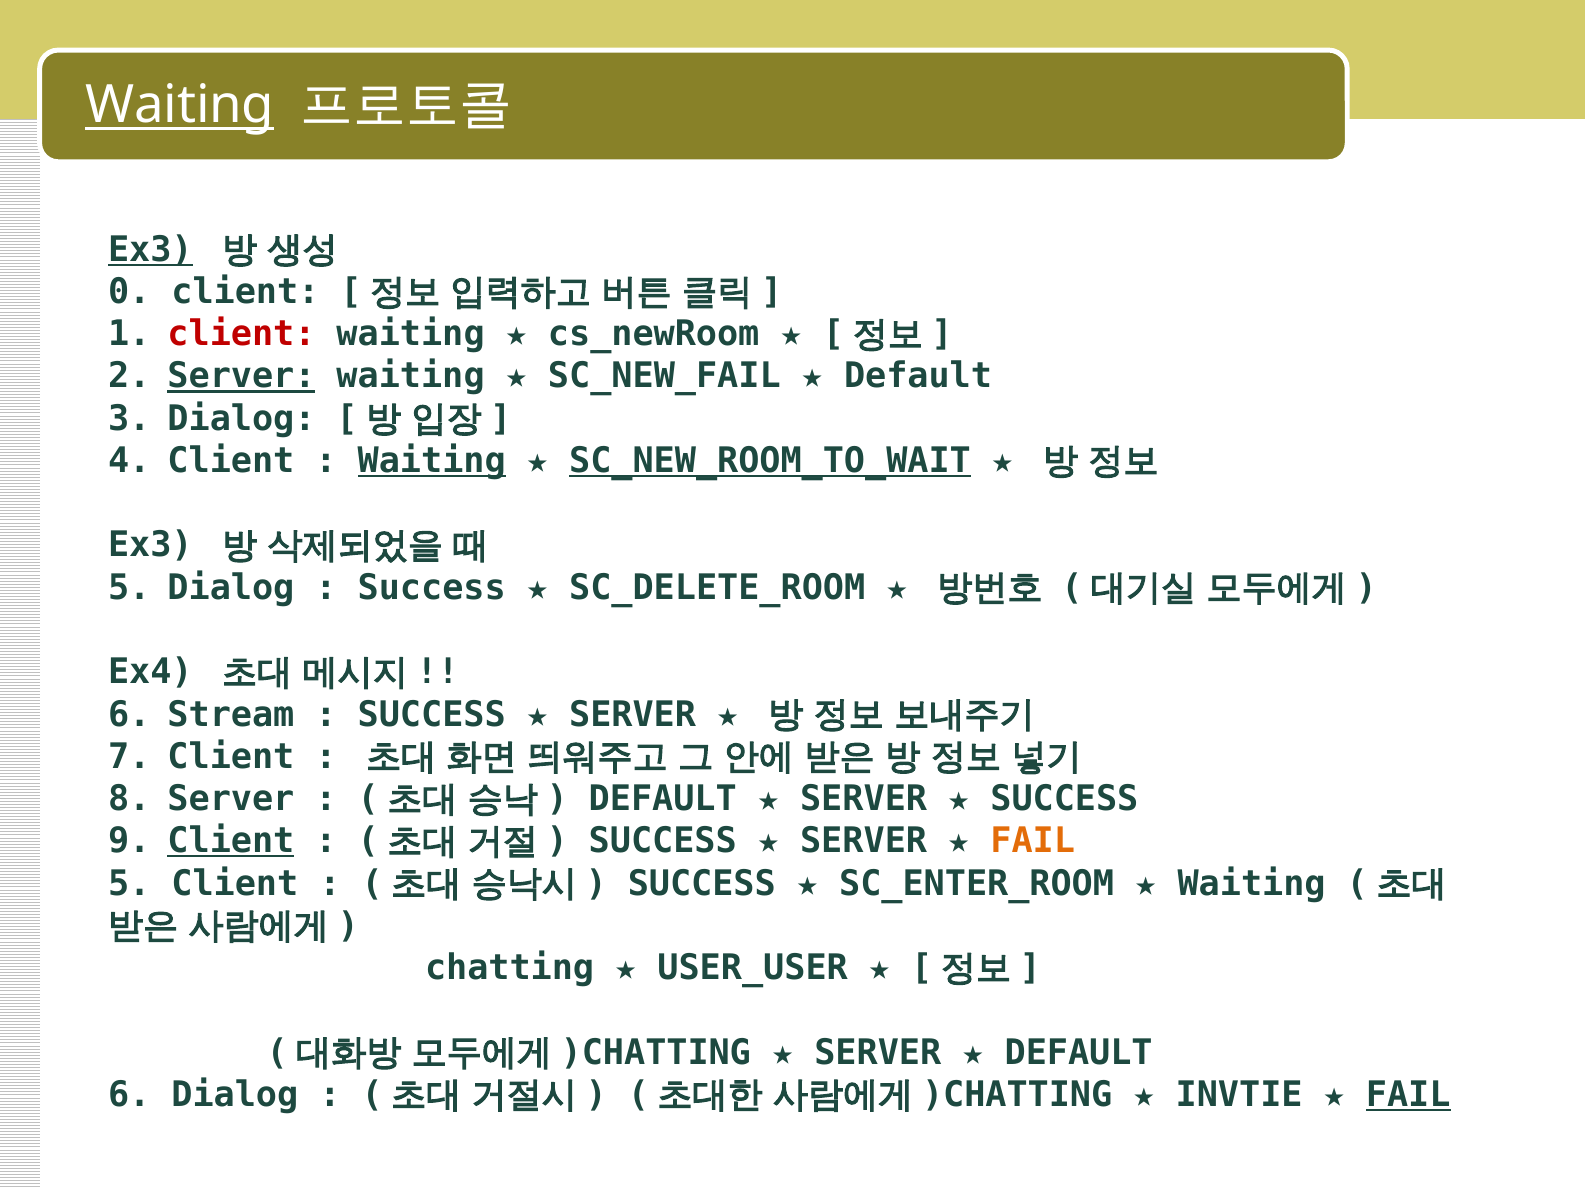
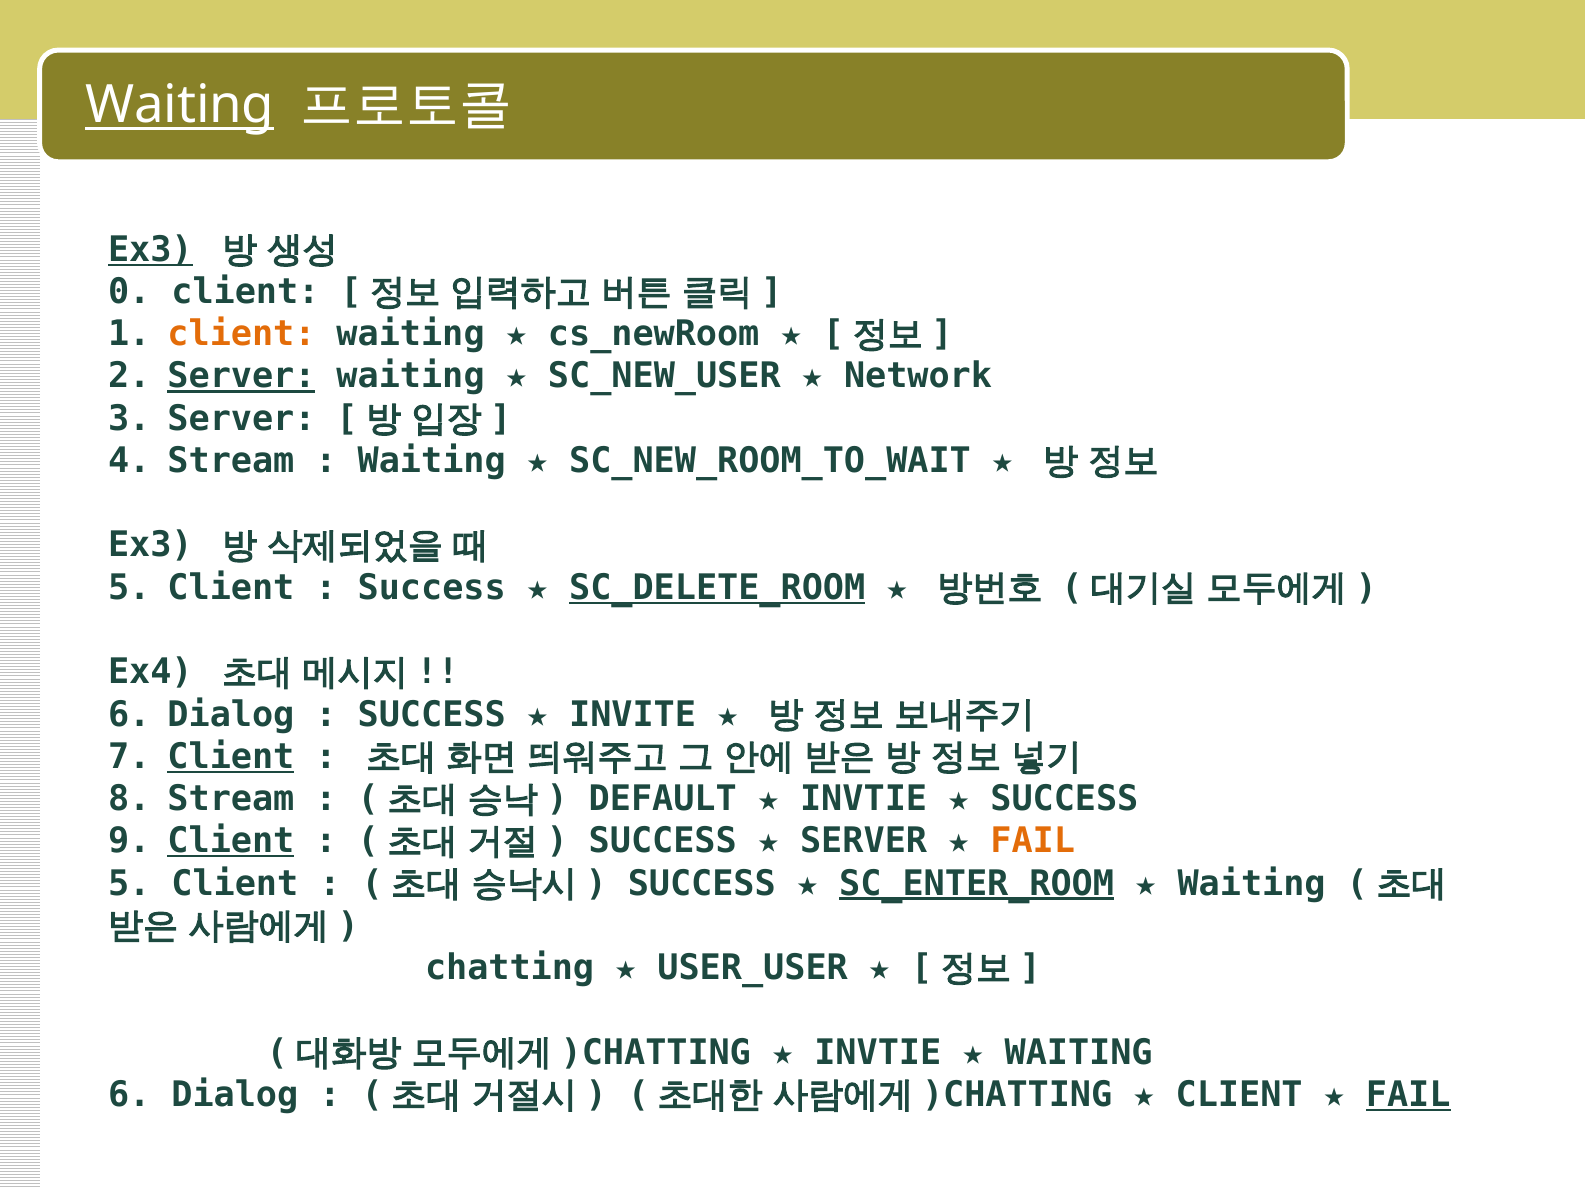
client at (241, 334) colour: red -> orange
SC_NEW_FAIL: SC_NEW_FAIL -> SC_NEW_USER
Default at (918, 376): Default -> Network
Dialog at (241, 419): Dialog -> Server
Client at (231, 461): Client -> Stream
Waiting at (432, 461) underline: present -> none
SC_NEW_ROOM_TO_WAIT underline: present -> none
Dialog at (231, 588): Dialog -> Client
SC_DELETE_ROOM underline: none -> present
Stream at (231, 714): Stream -> Dialog
SERVER at (633, 714): SERVER -> INVITE
Client at (231, 756) underline: none -> present
Server at (231, 799): Server -> Stream
SERVER at (864, 799): SERVER -> INVTIE
SC_ENTER_ROOM underline: none -> present
SERVER at (878, 1052): SERVER -> INVTIE
DEFAULT at (1079, 1052): DEFAULT -> WAITING
INVTIE at (1239, 1094): INVTIE -> CLIENT
